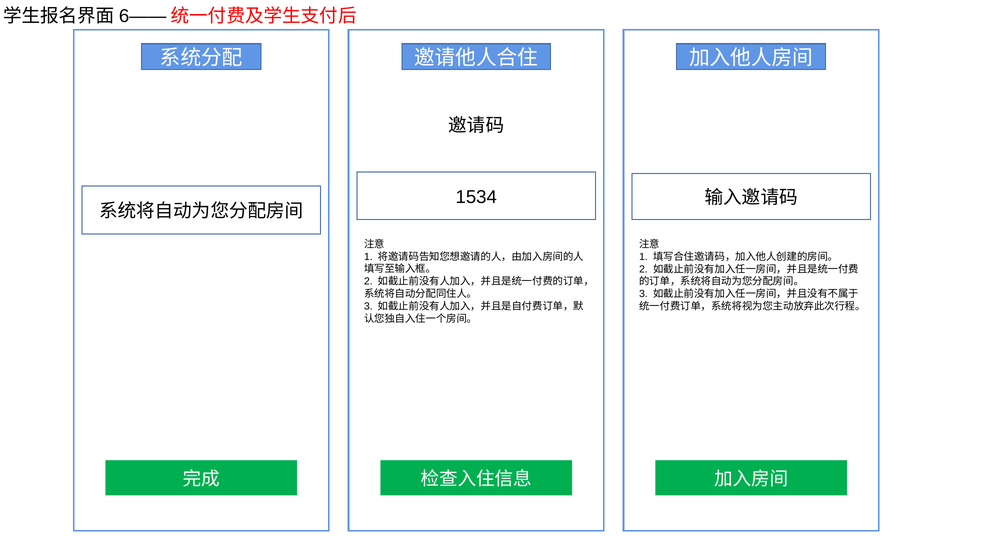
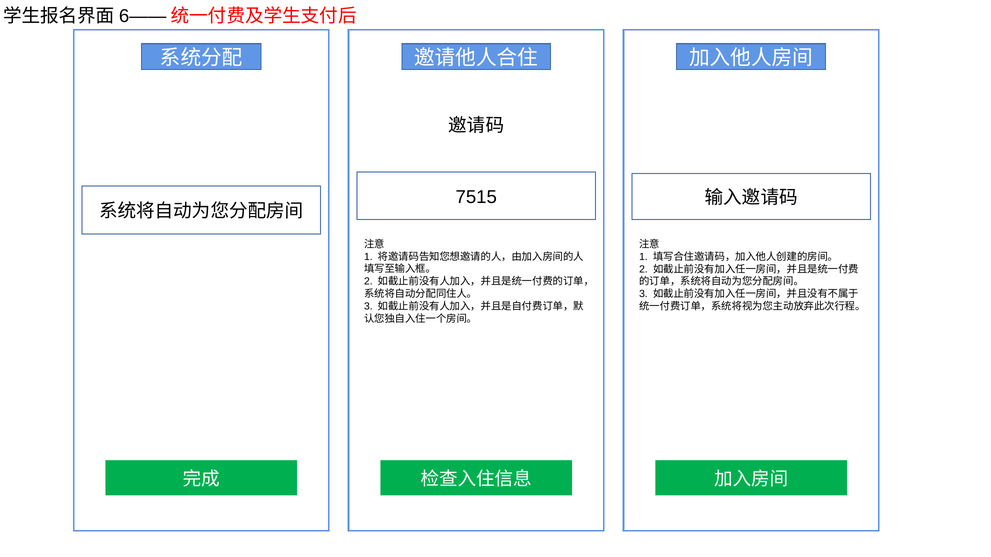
1534: 1534 -> 7515
